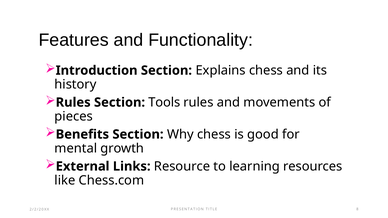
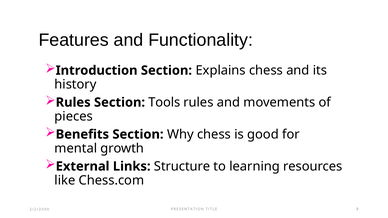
Resource: Resource -> Structure
